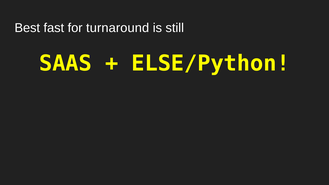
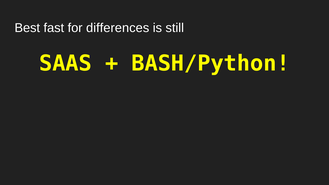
turnaround: turnaround -> differences
ELSE/Python: ELSE/Python -> BASH/Python
